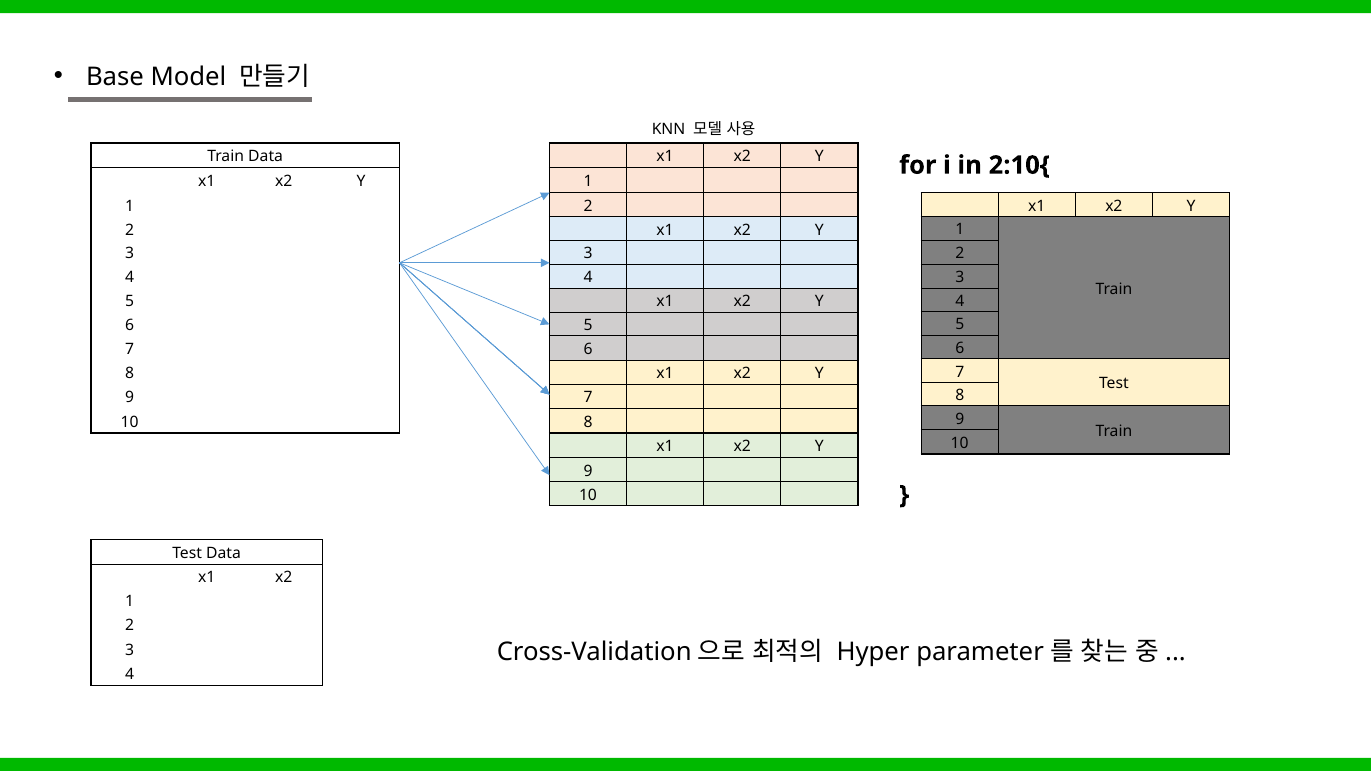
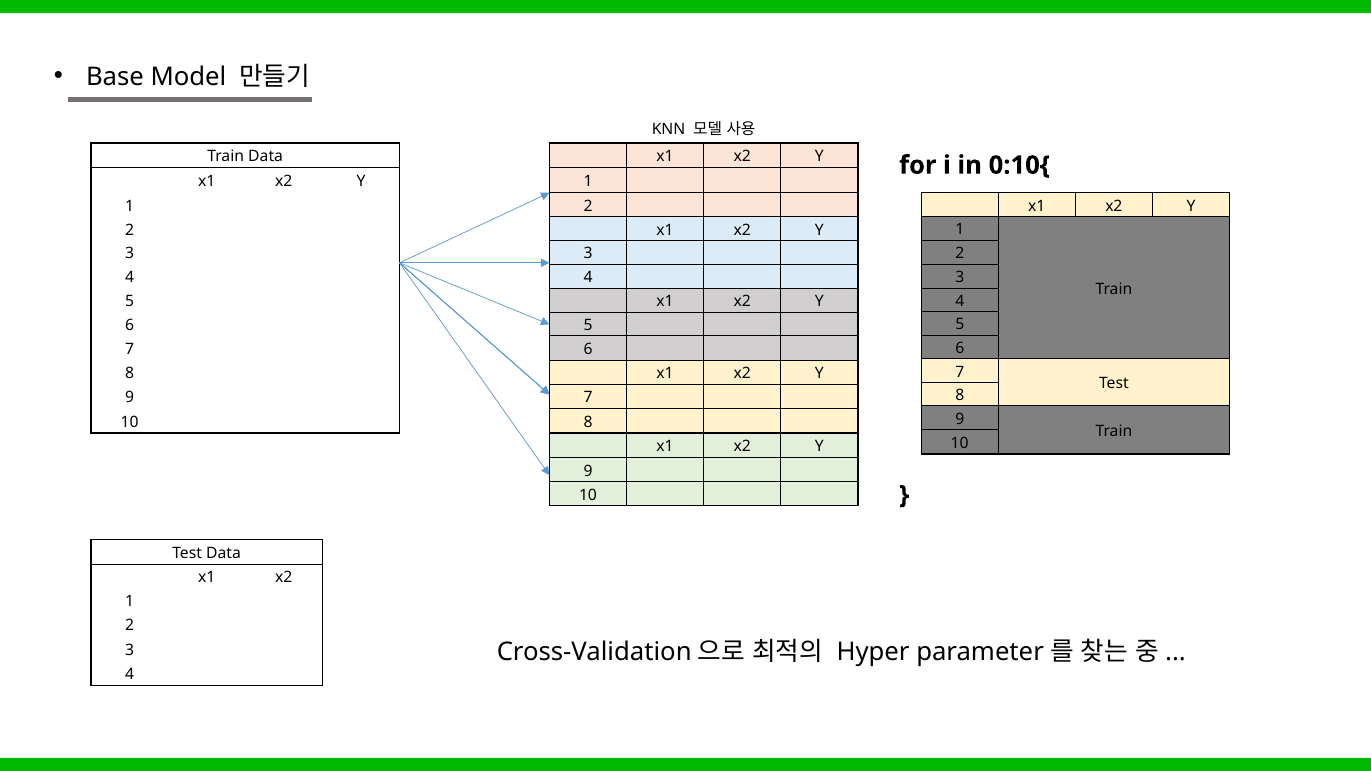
2:10{: 2:10{ -> 0:10{
